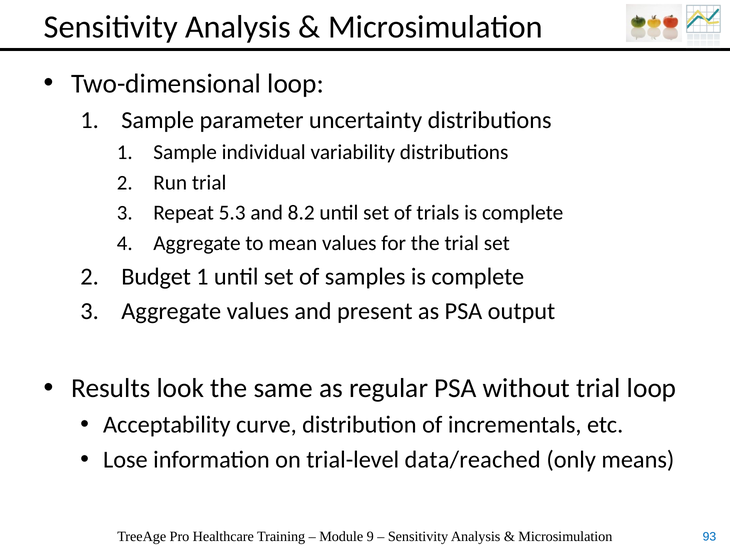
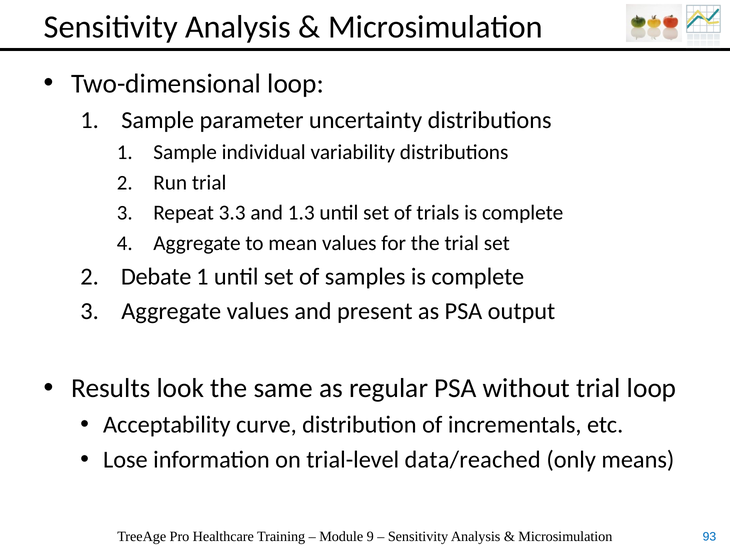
5.3: 5.3 -> 3.3
8.2: 8.2 -> 1.3
Budget: Budget -> Debate
